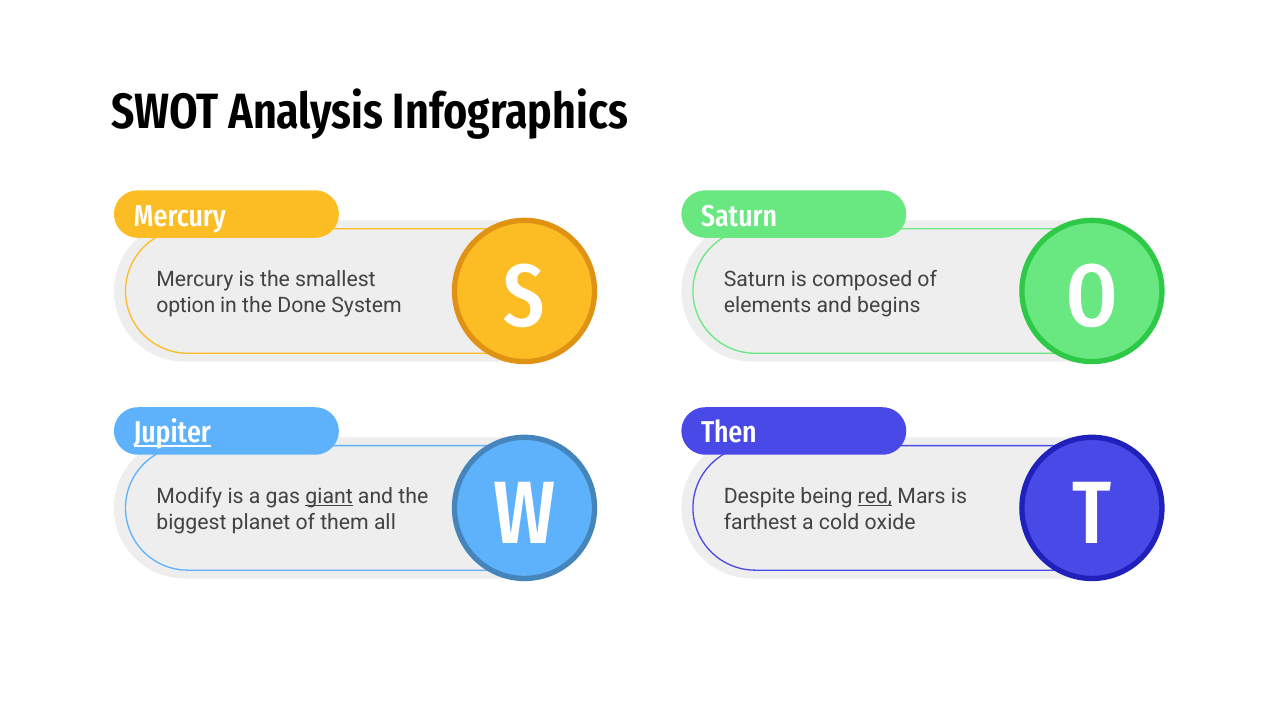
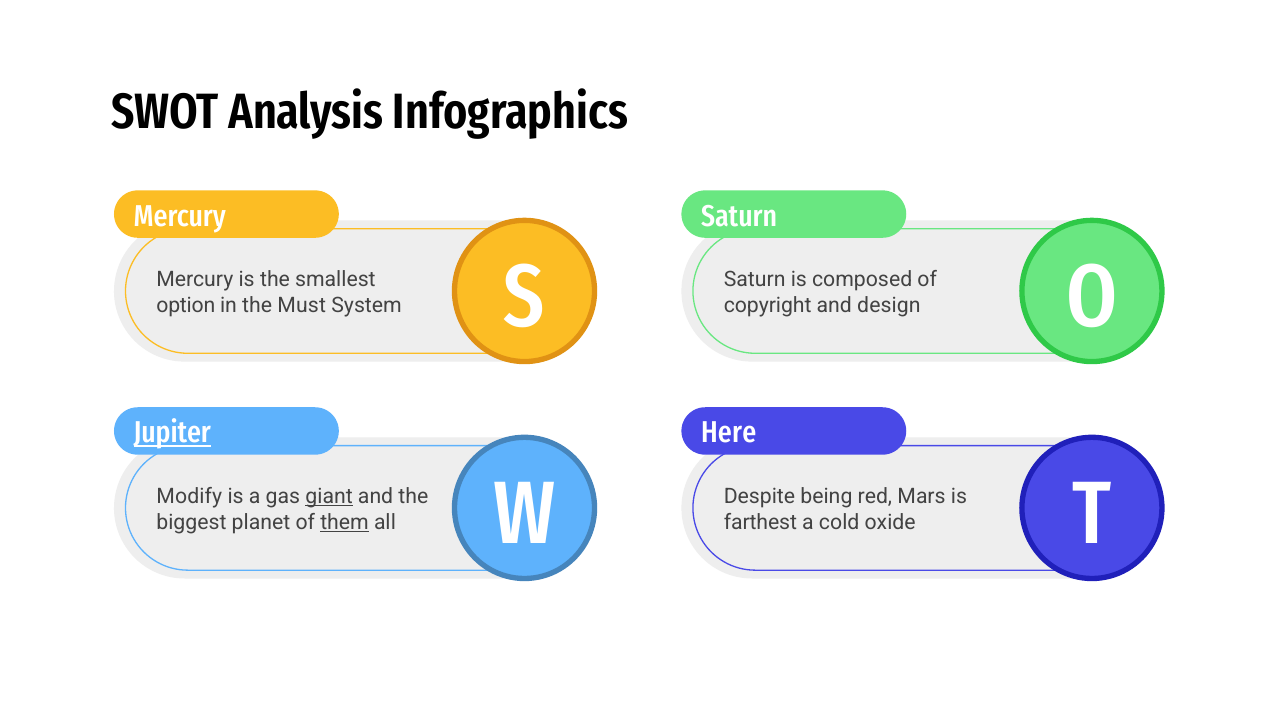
Done: Done -> Must
elements: elements -> copyright
begins: begins -> design
Then: Then -> Here
red underline: present -> none
them underline: none -> present
